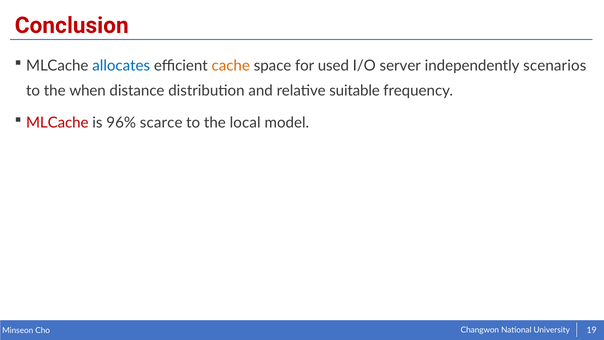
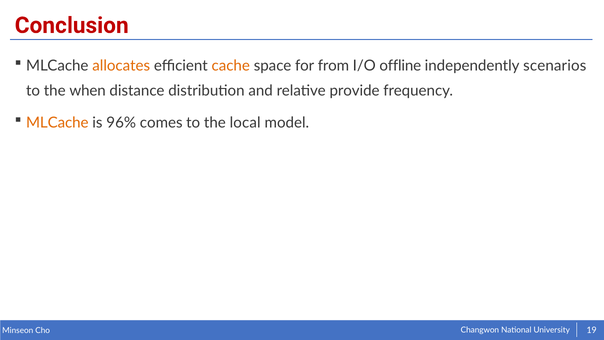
allocates colour: blue -> orange
used: used -> from
server: server -> offline
suitable: suitable -> provide
MLCache at (57, 123) colour: red -> orange
scarce: scarce -> comes
